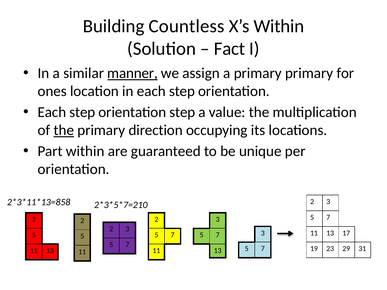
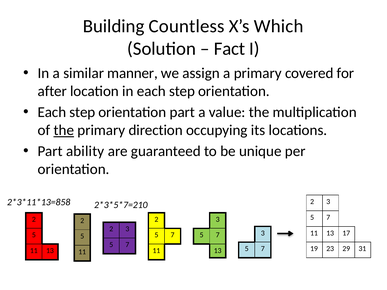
X’s Within: Within -> Which
manner underline: present -> none
primary primary: primary -> covered
ones: ones -> after
orientation step: step -> part
Part within: within -> ability
